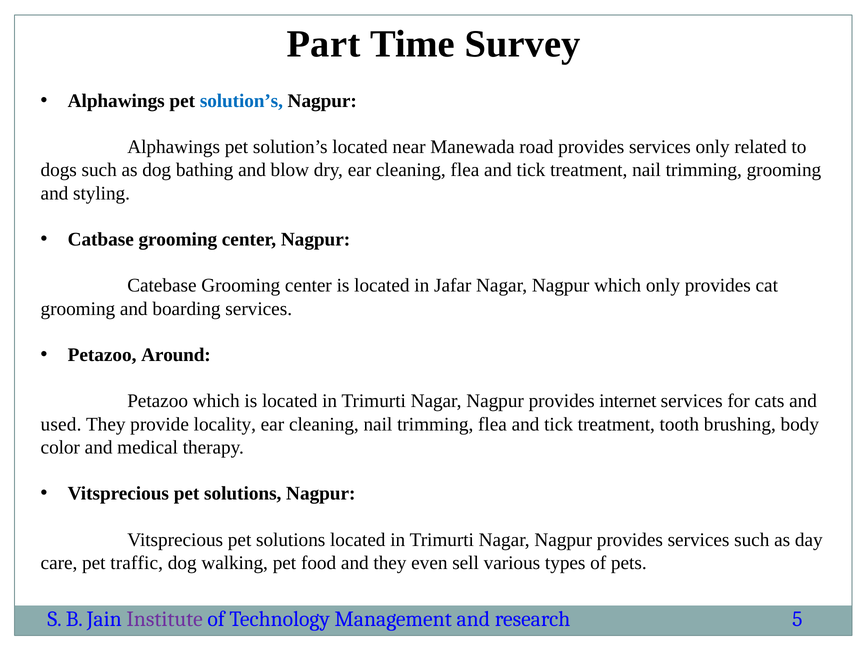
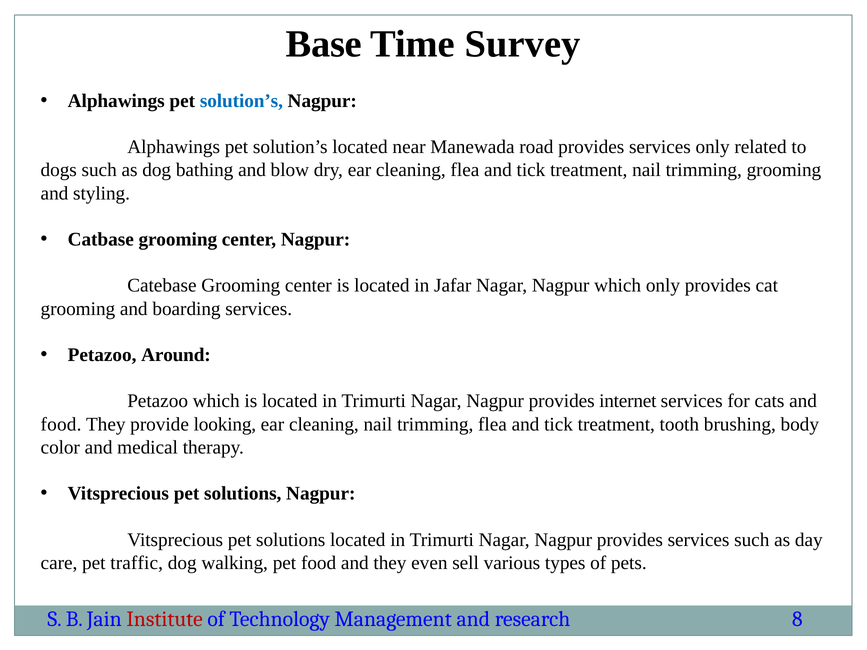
Part: Part -> Base
used at (61, 424): used -> food
locality: locality -> looking
Institute colour: purple -> red
5: 5 -> 8
